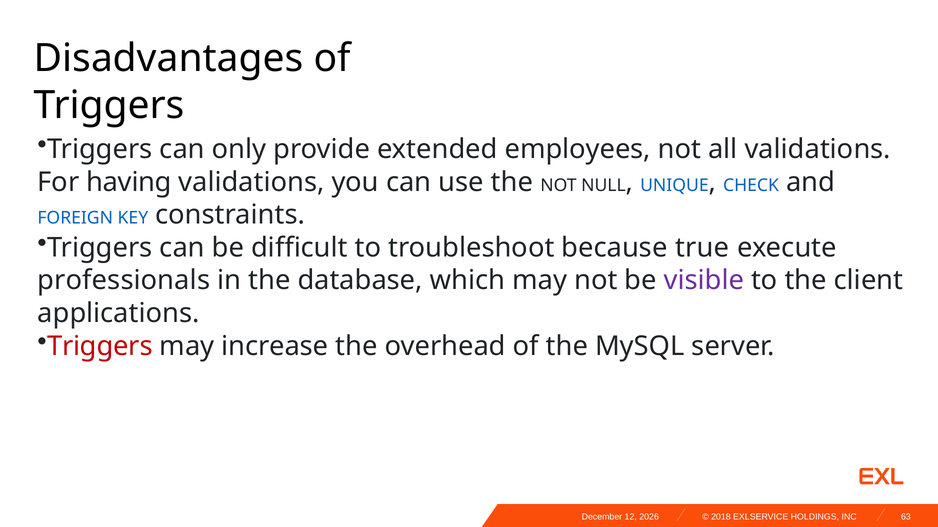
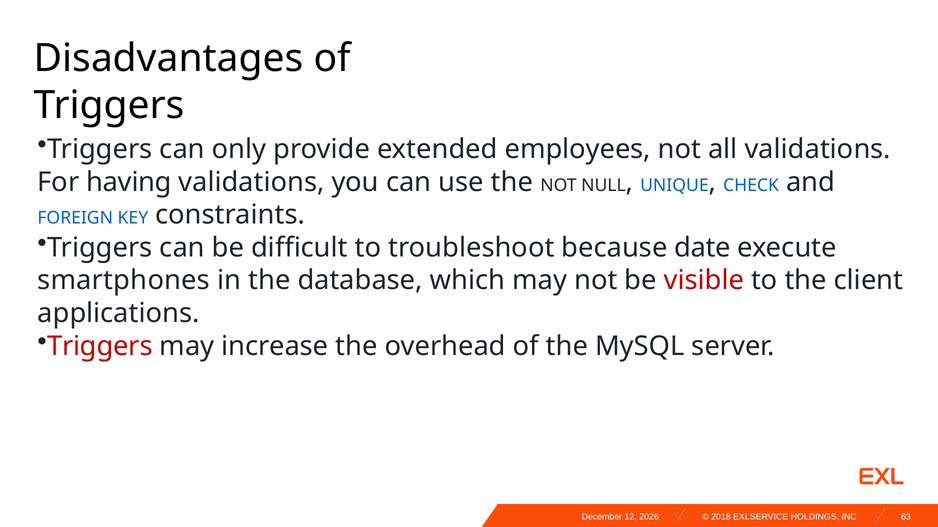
true: true -> date
professionals: professionals -> smartphones
visible colour: purple -> red
